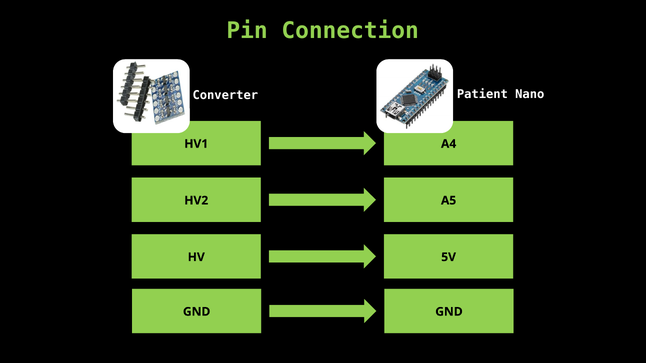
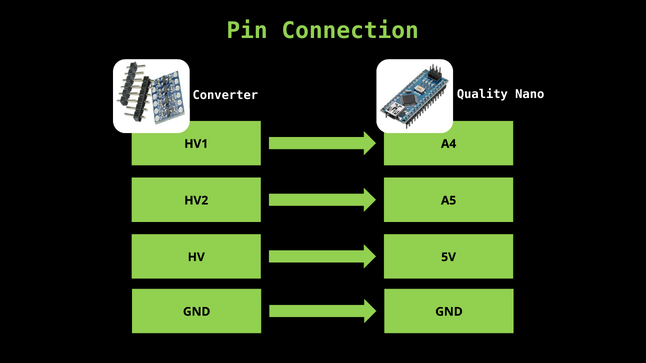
Patient: Patient -> Quality
